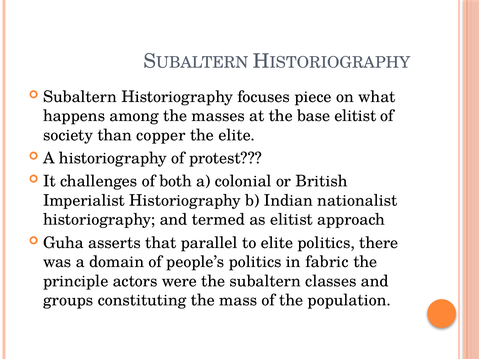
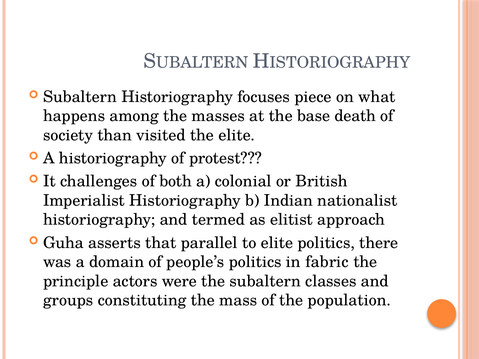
base elitist: elitist -> death
copper: copper -> visited
